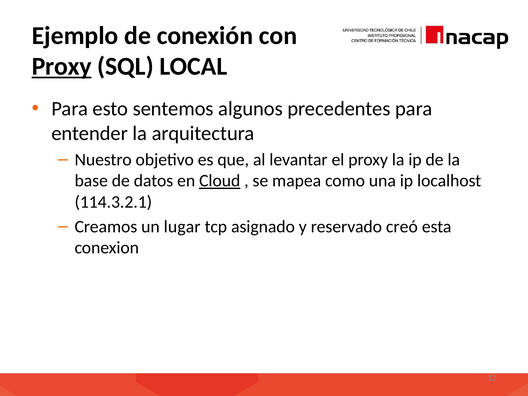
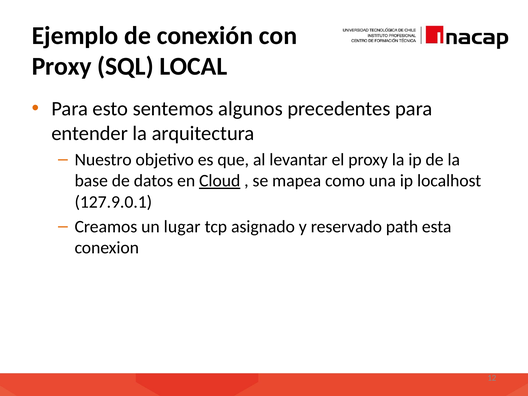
Proxy at (62, 66) underline: present -> none
114.3.2.1: 114.3.2.1 -> 127.9.0.1
creó: creó -> path
